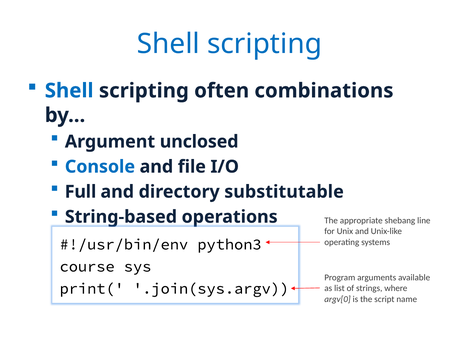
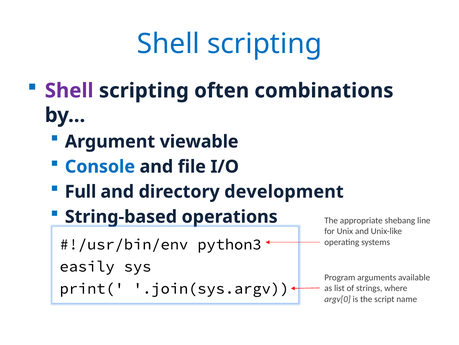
Shell at (69, 90) colour: blue -> purple
unclosed: unclosed -> viewable
substitutable: substitutable -> development
course: course -> easily
